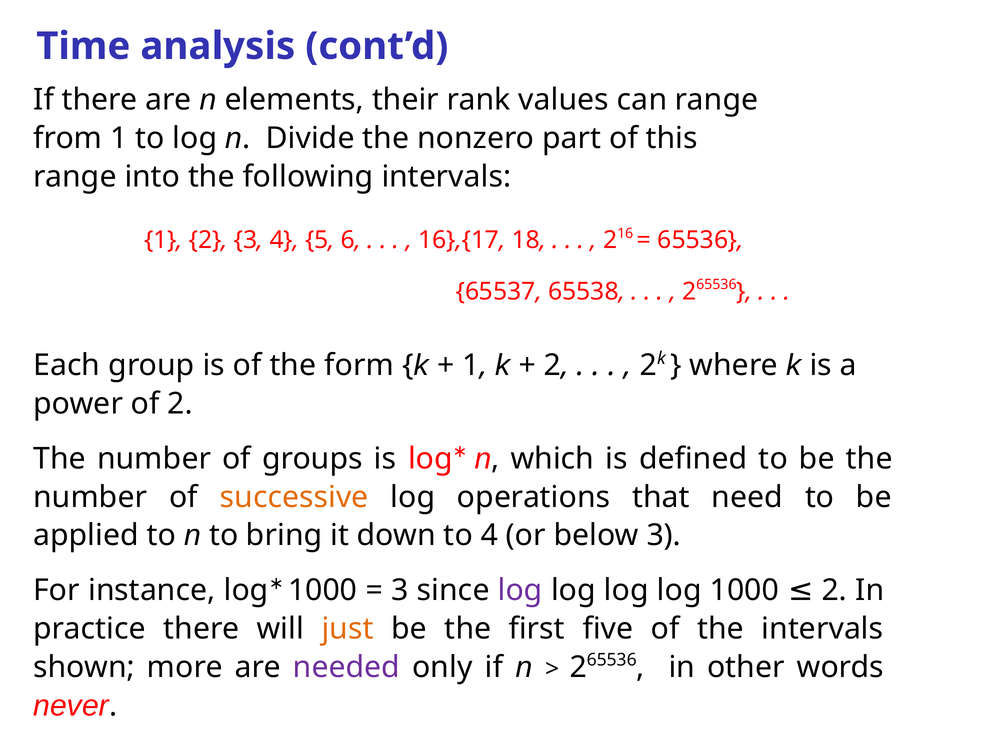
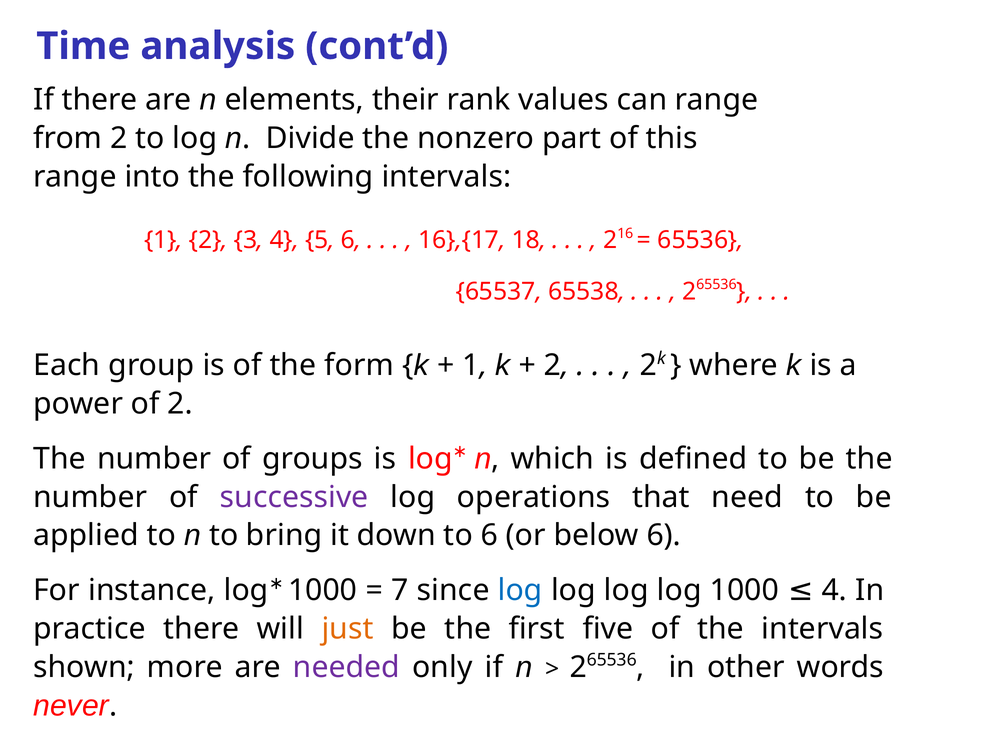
from 1: 1 -> 2
successive colour: orange -> purple
to 4: 4 -> 6
below 3: 3 -> 6
3 at (400, 591): 3 -> 7
log at (520, 591) colour: purple -> blue
2 at (834, 591): 2 -> 4
